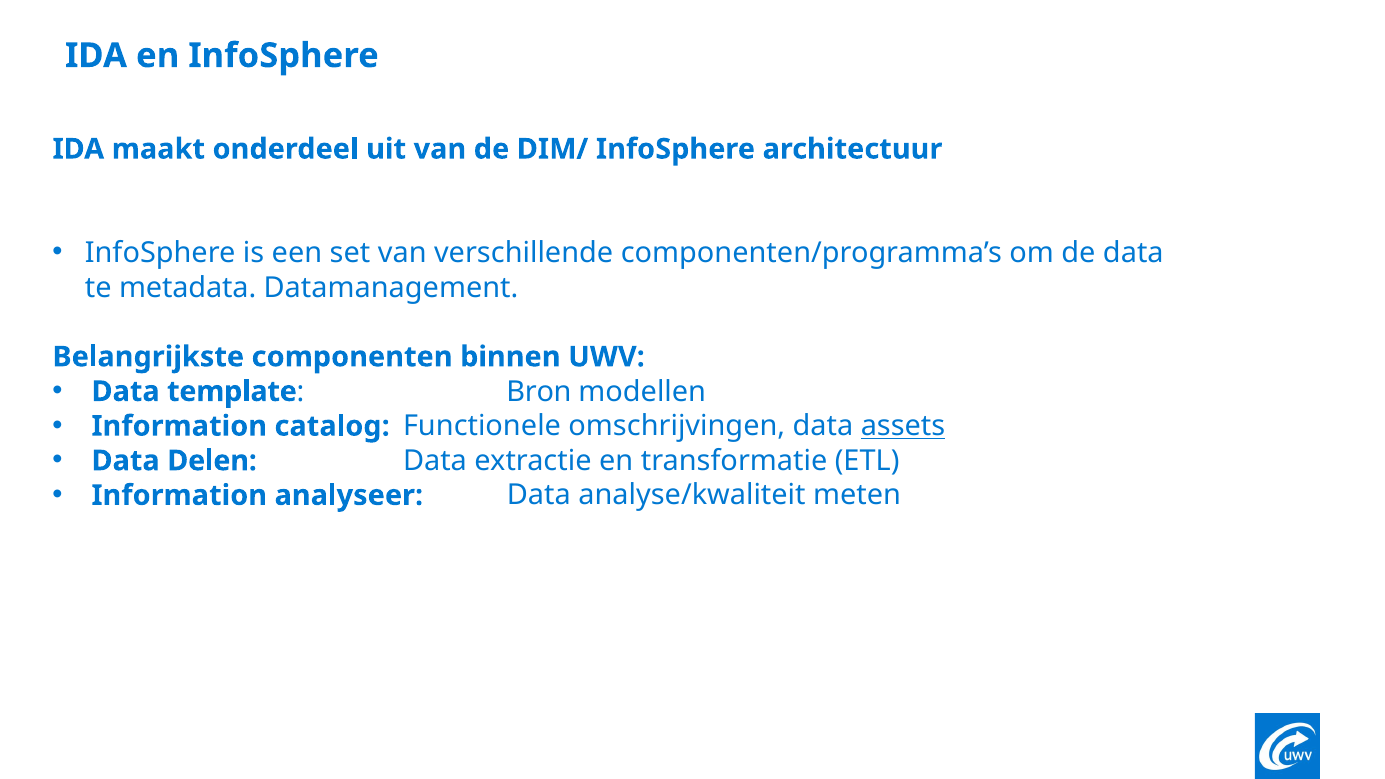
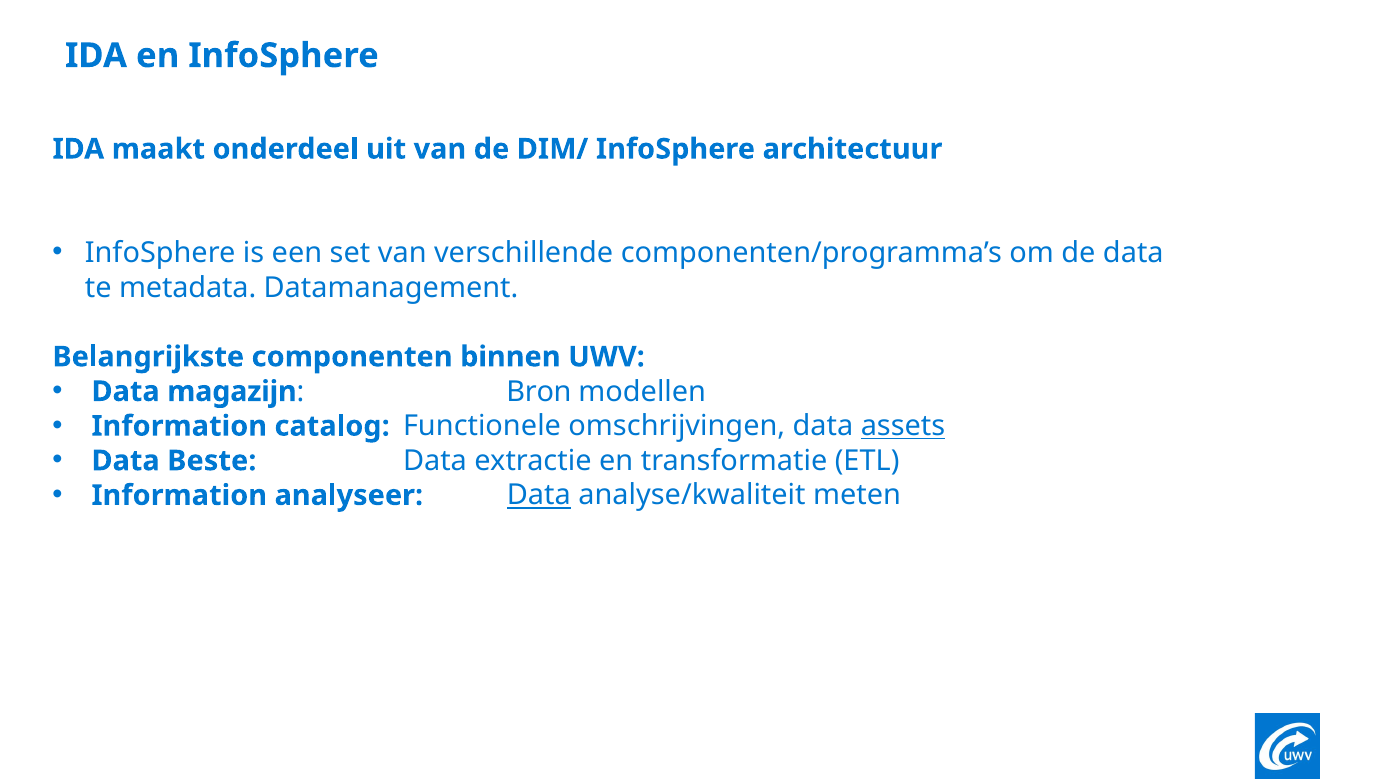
template: template -> magazijn
Delen: Delen -> Beste
Data at (539, 495) underline: none -> present
